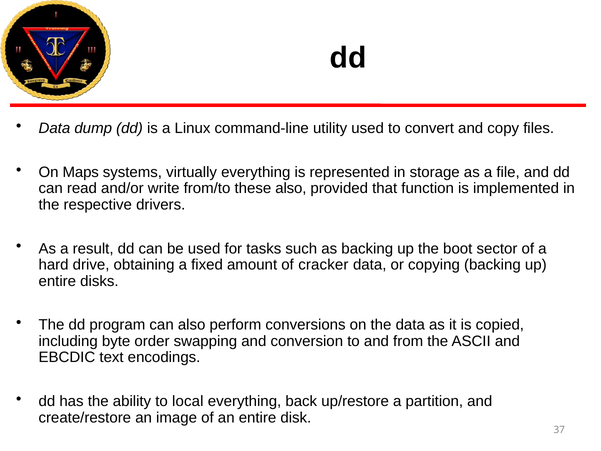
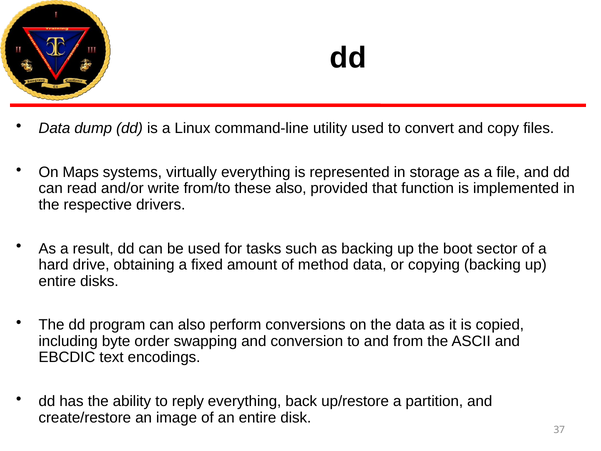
cracker: cracker -> method
local: local -> reply
